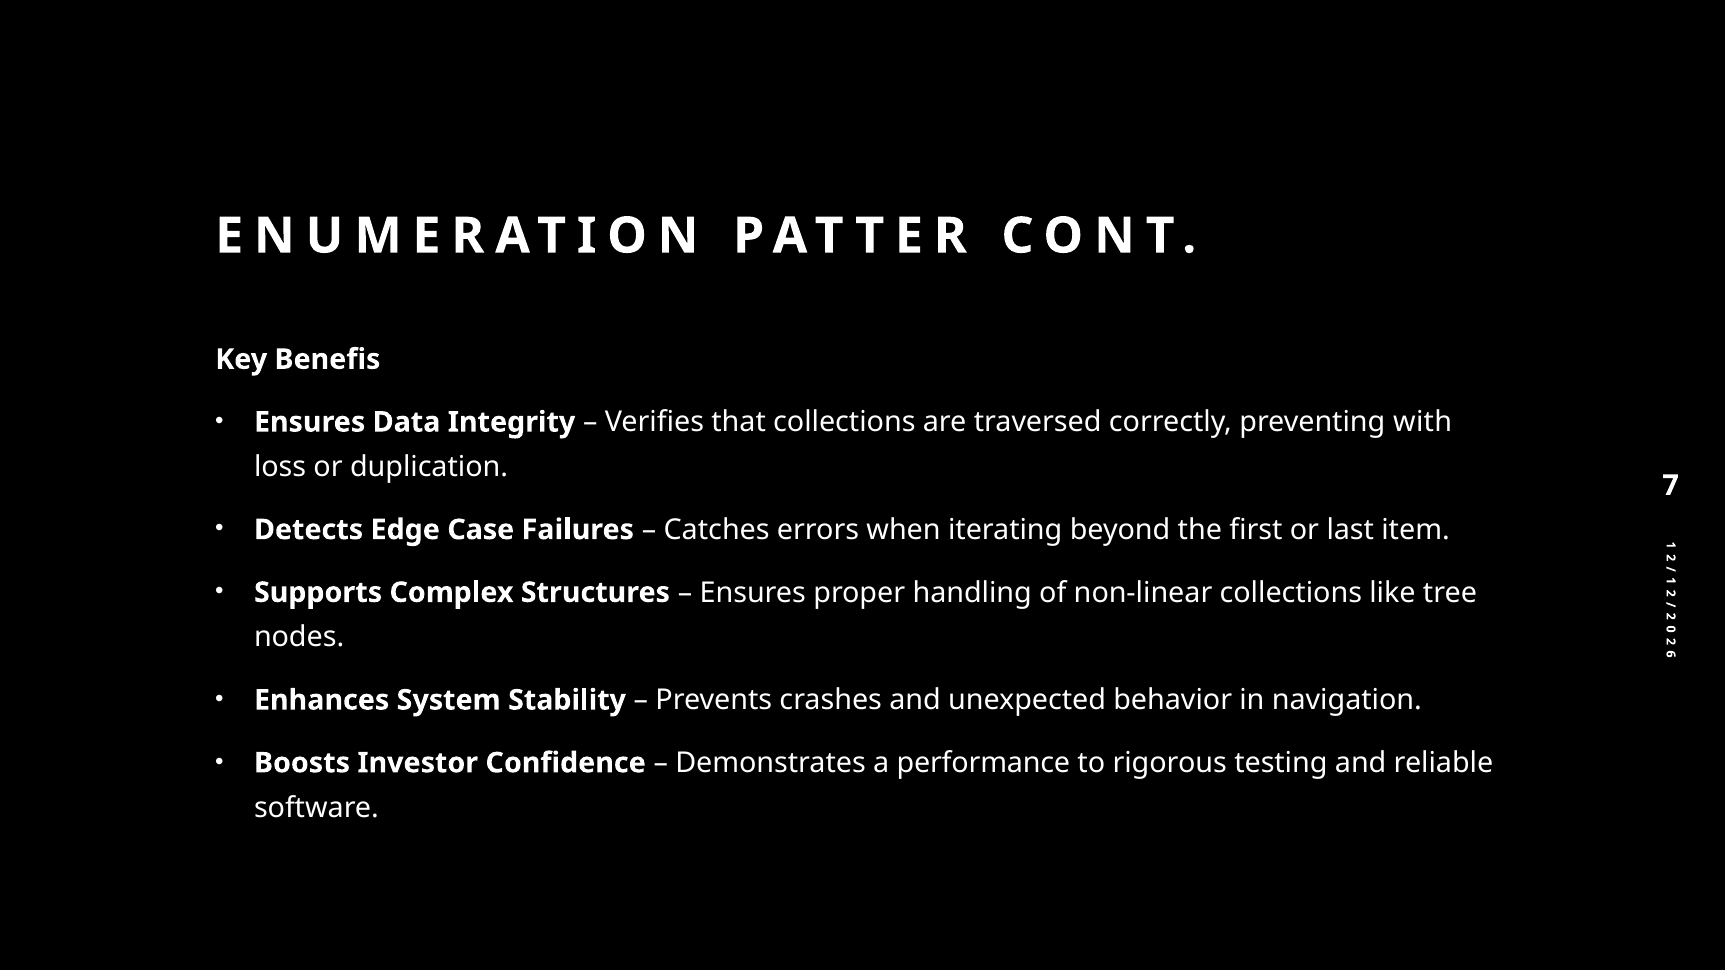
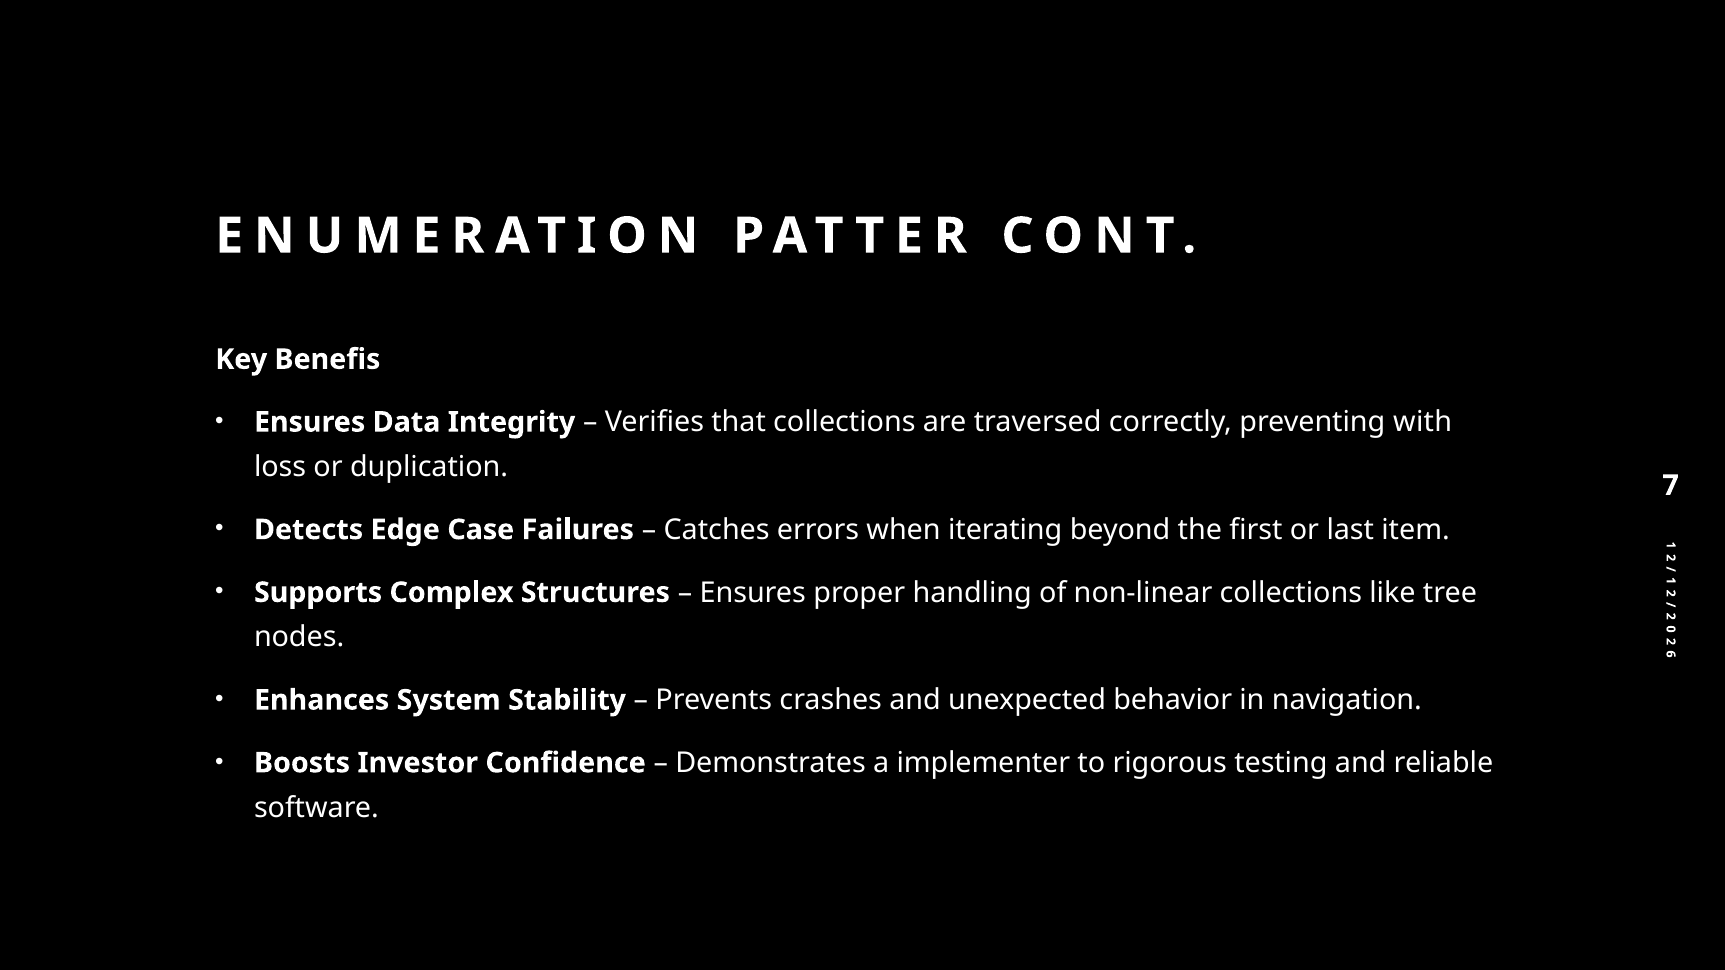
performance: performance -> implementer
